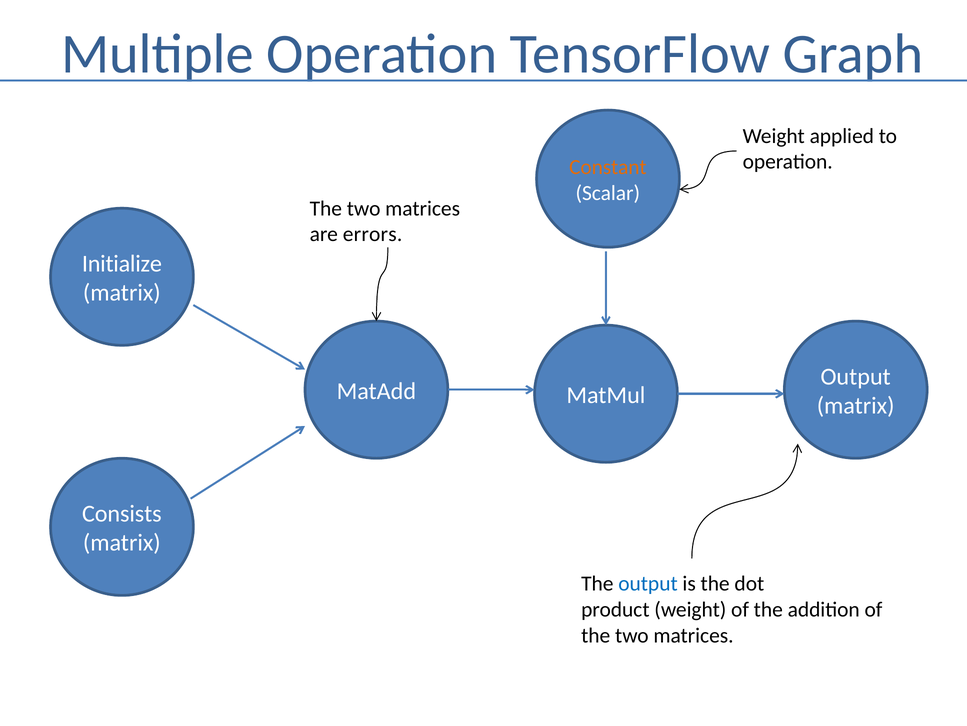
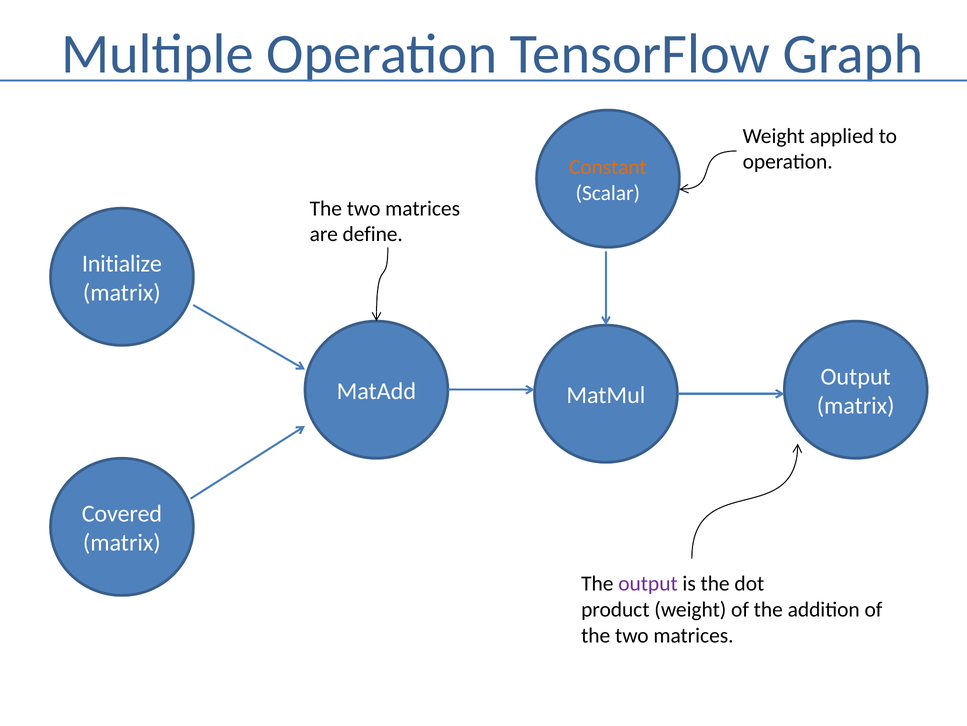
errors: errors -> define
Consists: Consists -> Covered
output at (648, 583) colour: blue -> purple
